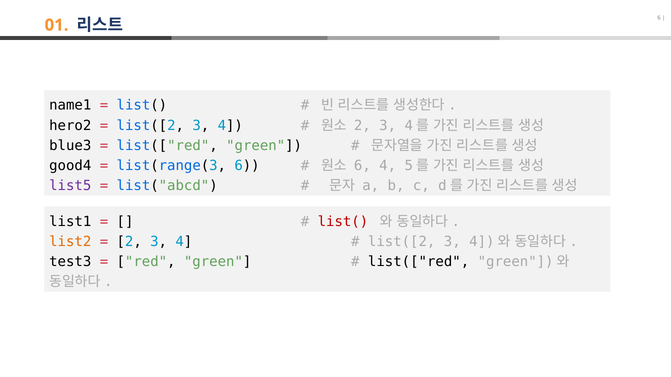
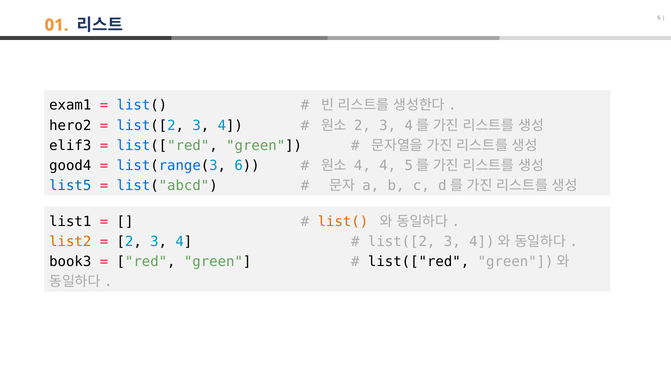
name1: name1 -> exam1
blue3: blue3 -> elif3
6 at (362, 166): 6 -> 4
list5 colour: purple -> blue
list( at (343, 222) colour: red -> orange
test3: test3 -> book3
